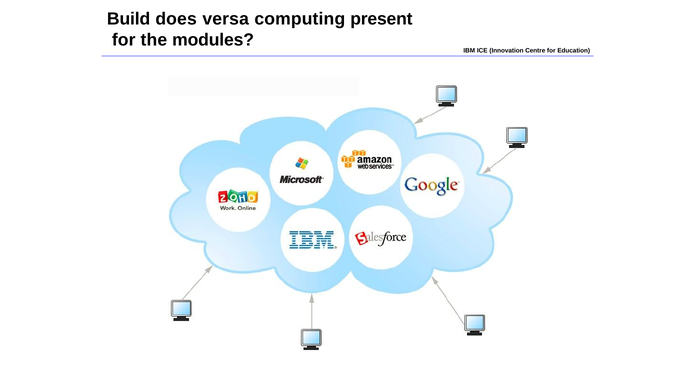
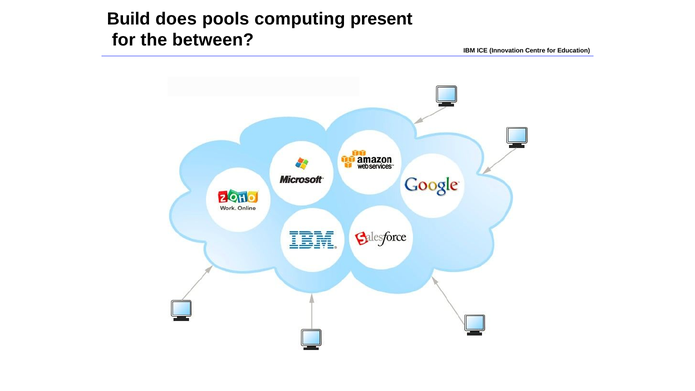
versa: versa -> pools
modules: modules -> between
